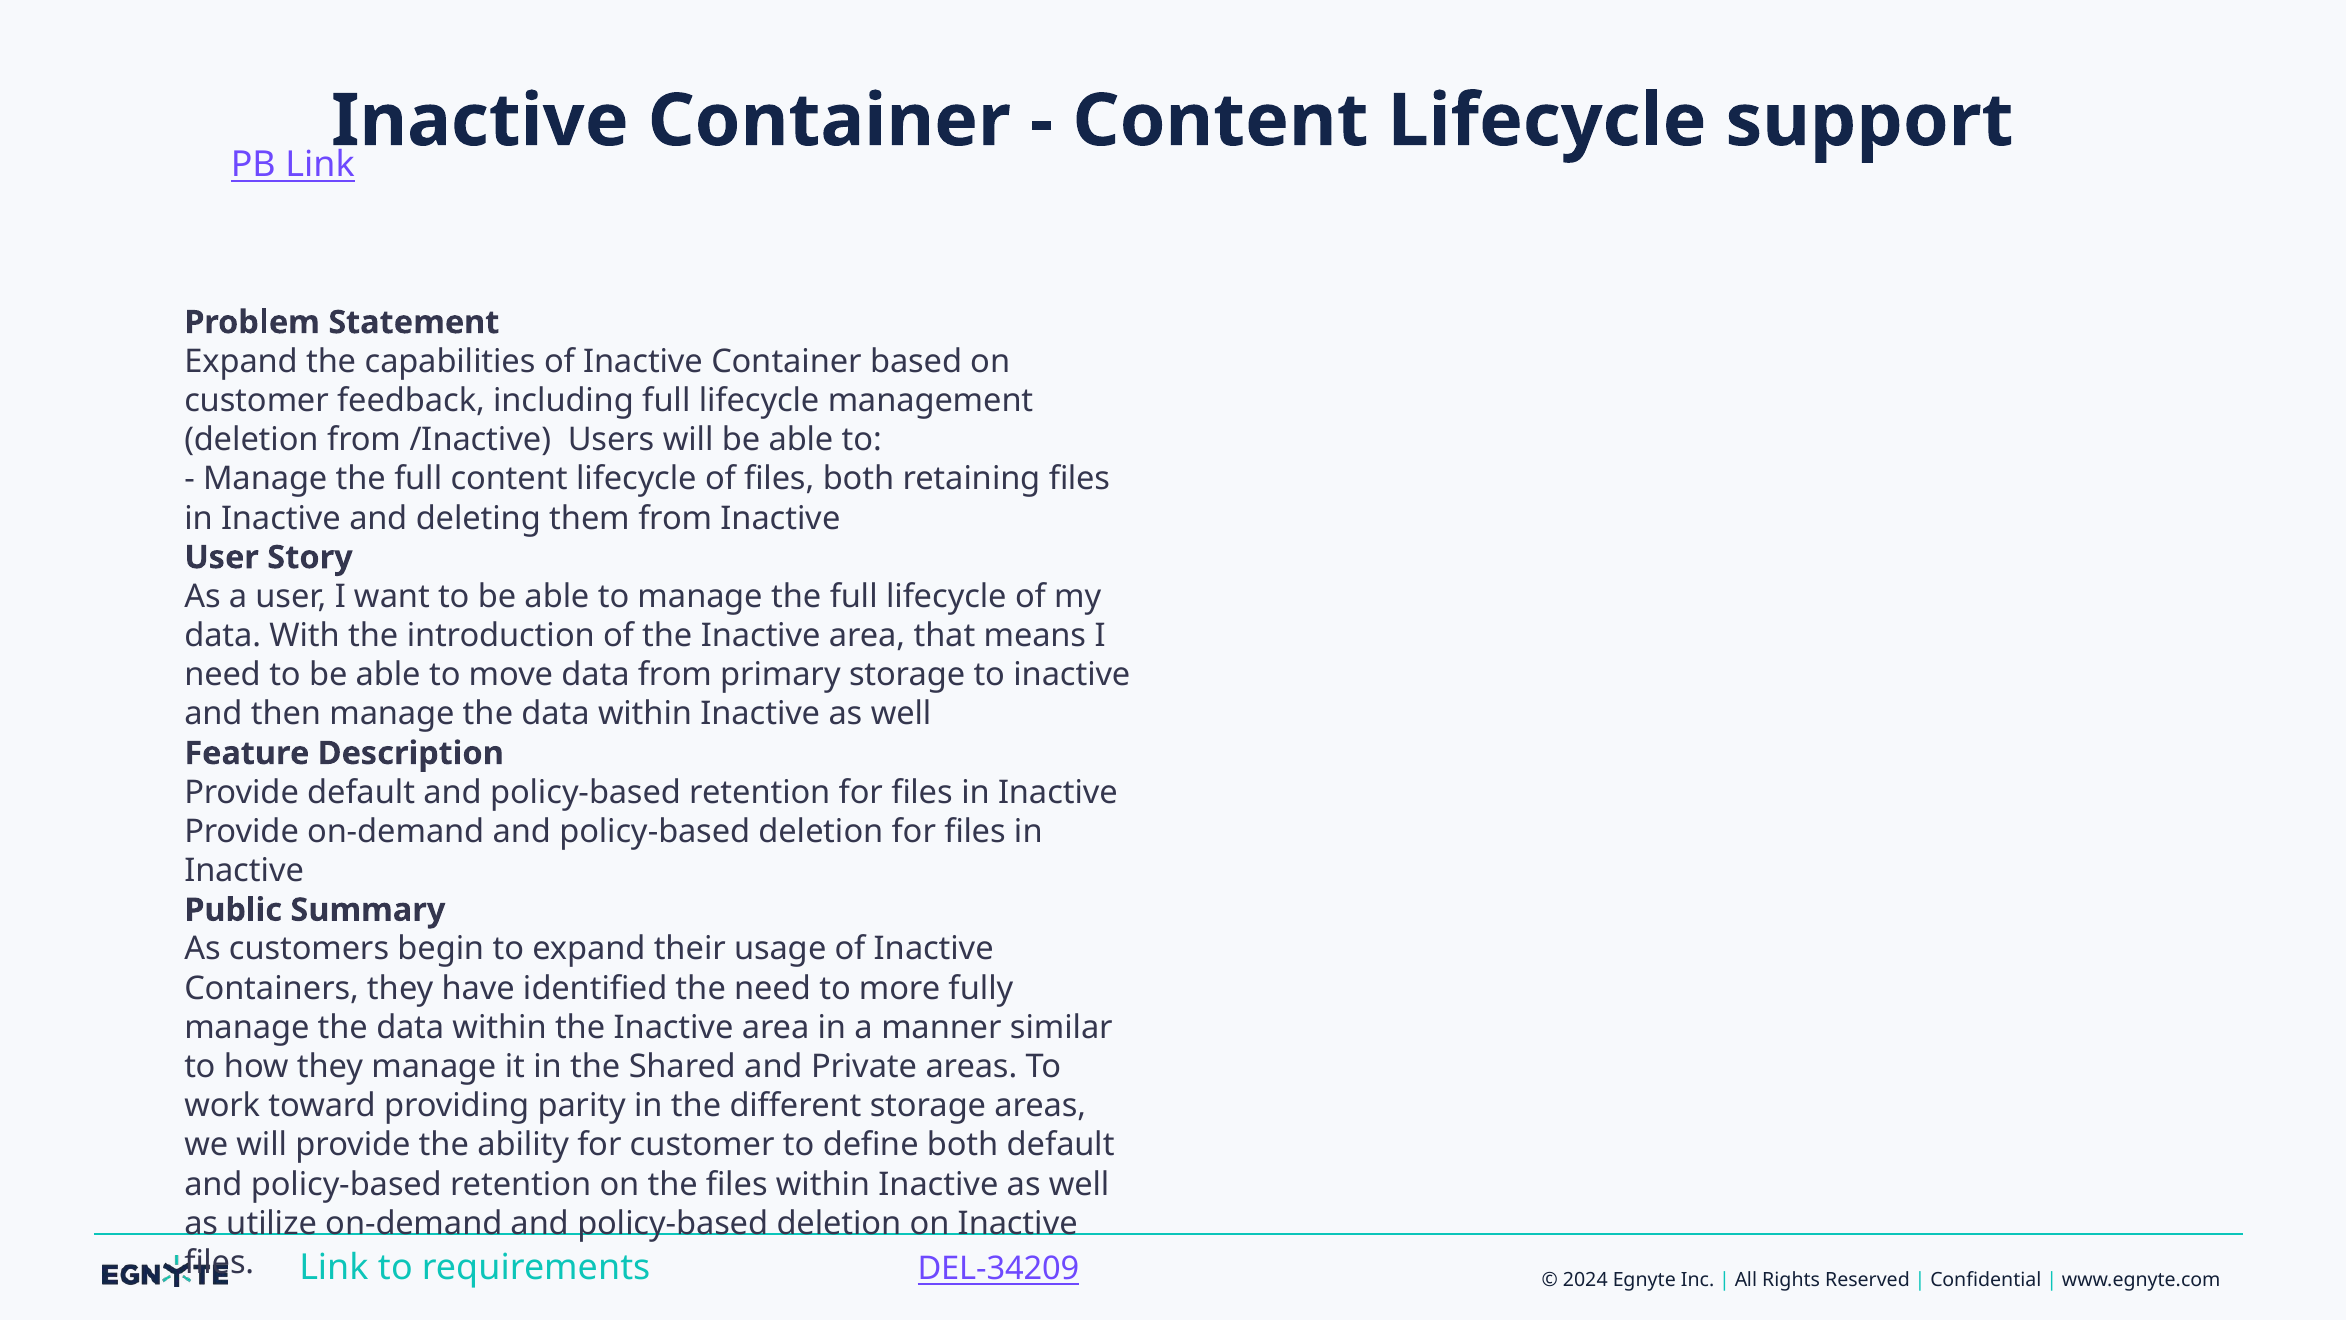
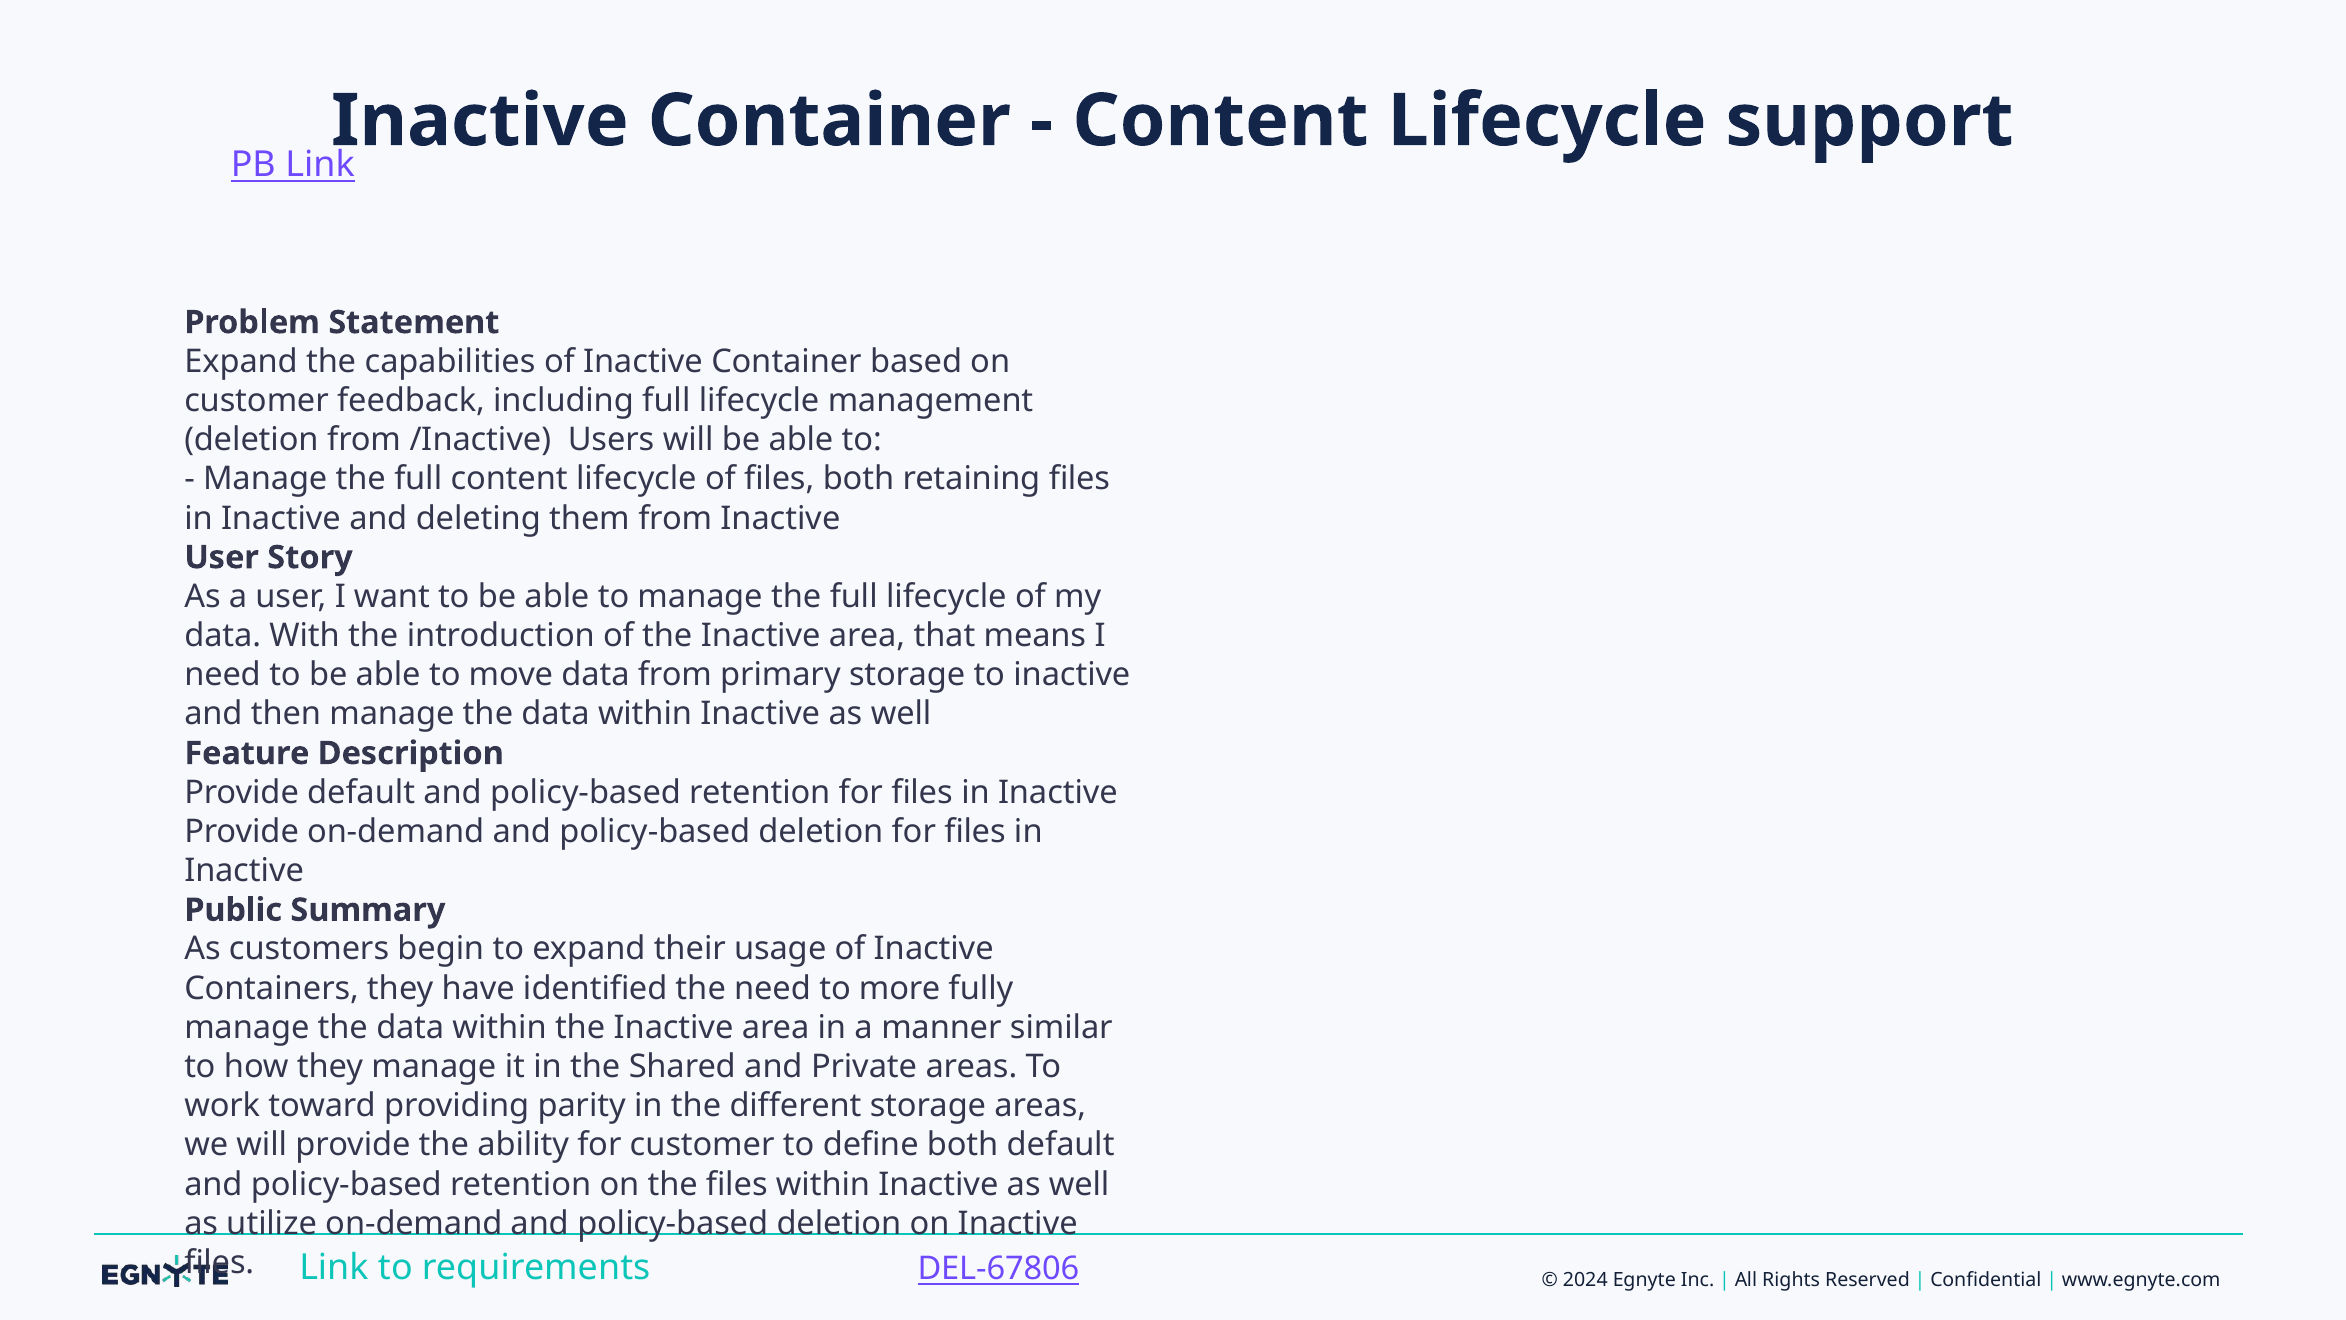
DEL-34209: DEL-34209 -> DEL-67806
